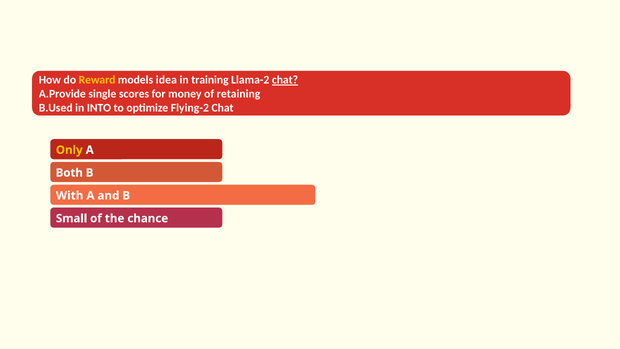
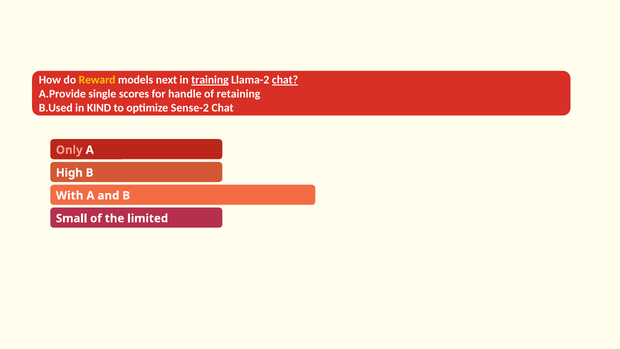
idea: idea -> next
training underline: none -> present
money: money -> handle
INTO: INTO -> KIND
Flying-2: Flying-2 -> Sense-2
Only colour: yellow -> pink
Both: Both -> High
chance: chance -> limited
